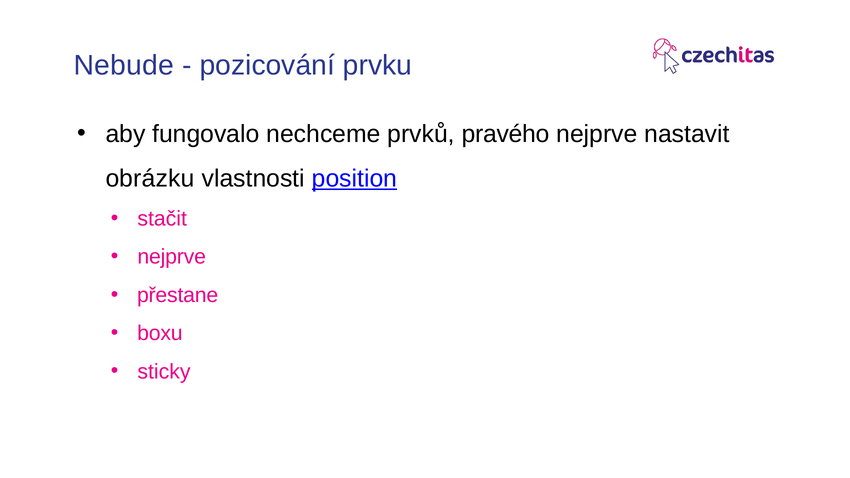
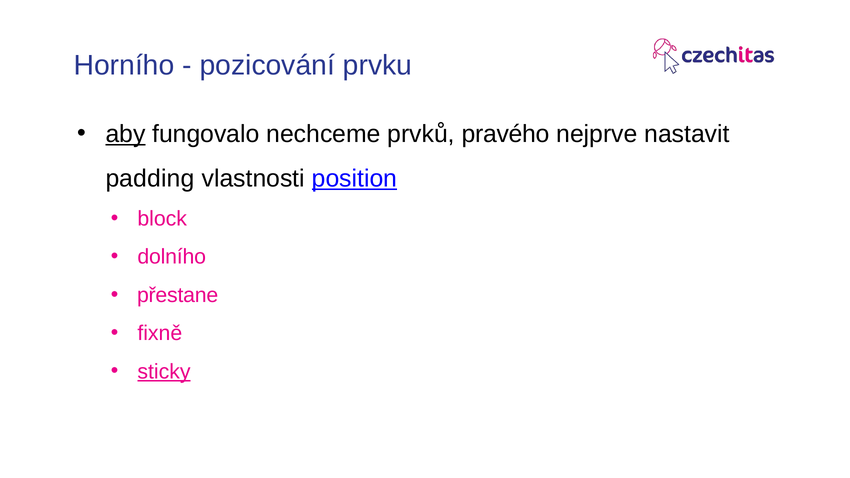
Nebude: Nebude -> Horního
aby underline: none -> present
obrázku: obrázku -> padding
stačit: stačit -> block
nejprve at (172, 257): nejprve -> dolního
boxu: boxu -> fixně
sticky underline: none -> present
